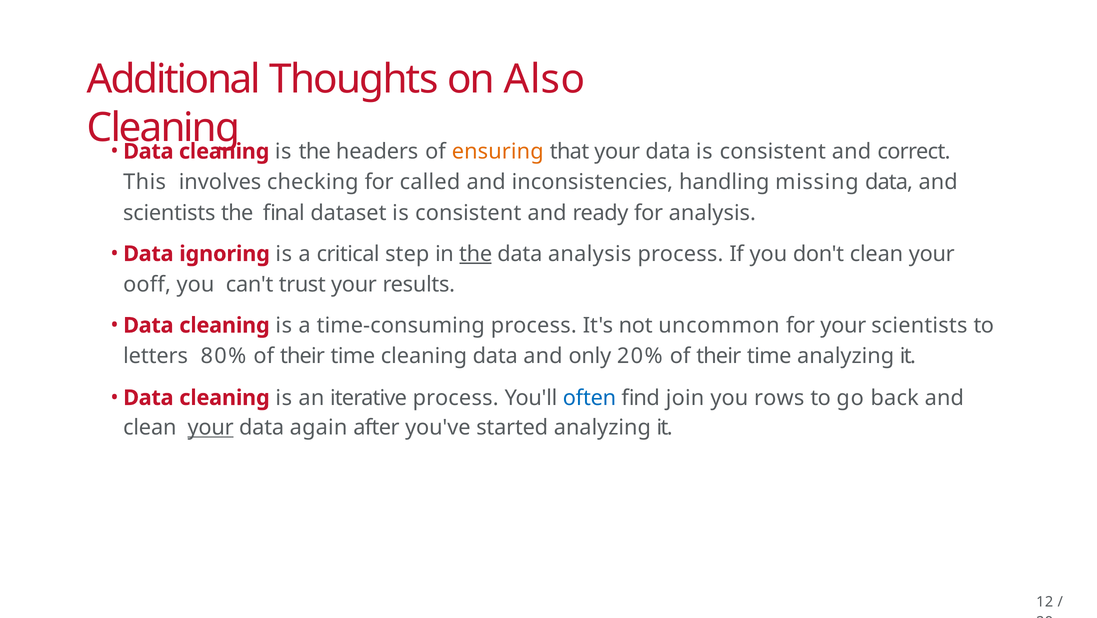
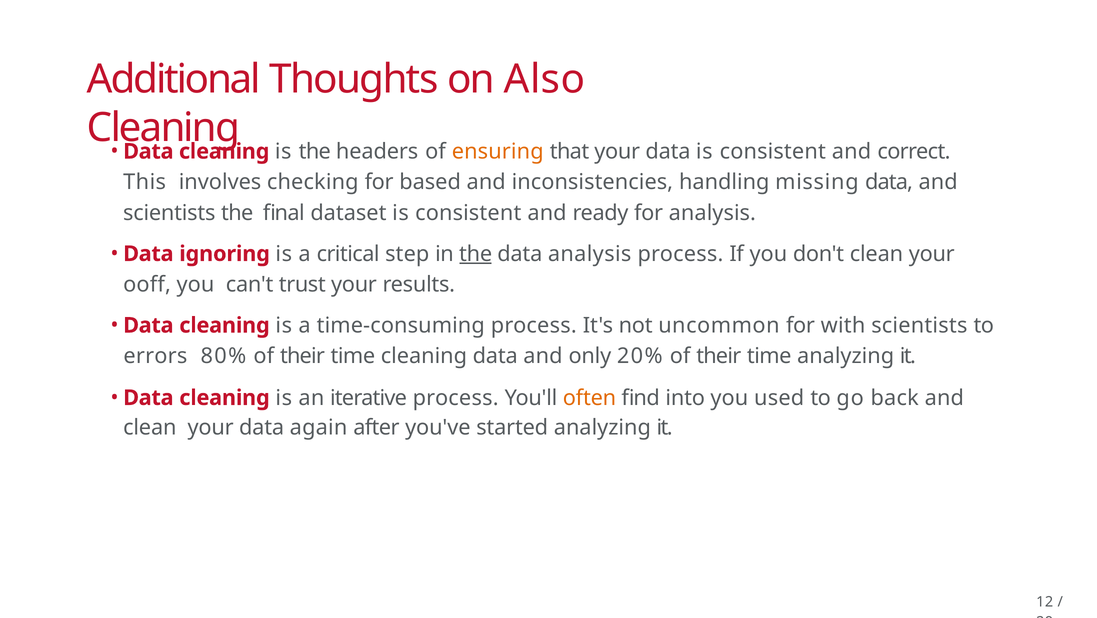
called: called -> based
for your: your -> with
letters: letters -> errors
often colour: blue -> orange
join: join -> into
rows: rows -> used
your at (211, 427) underline: present -> none
